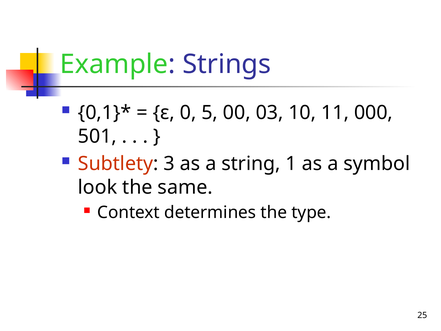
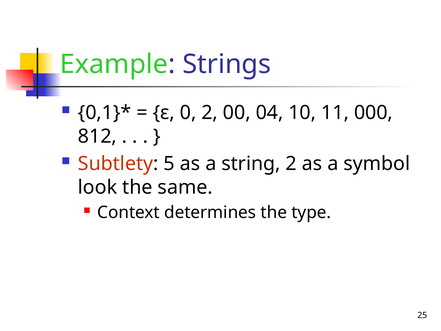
0 5: 5 -> 2
03: 03 -> 04
501: 501 -> 812
3: 3 -> 5
string 1: 1 -> 2
